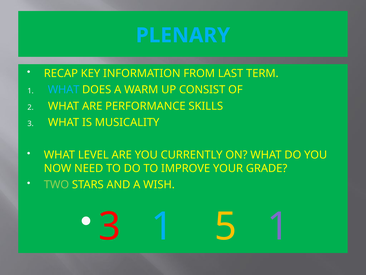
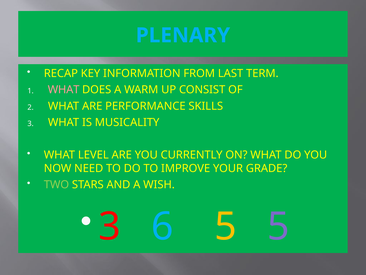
WHAT at (64, 90) colour: light blue -> pink
3 1: 1 -> 6
5 1: 1 -> 5
